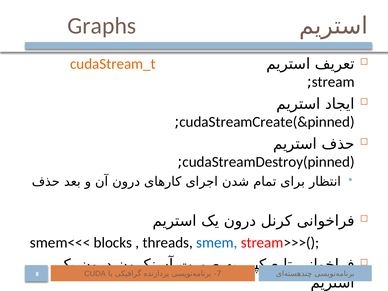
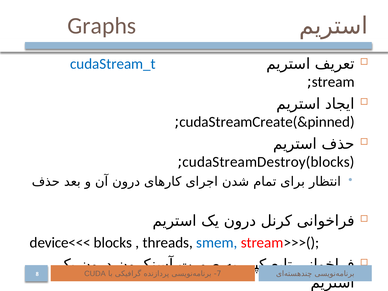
cudaStream_t colour: orange -> blue
cudaStreamDestroy(pinned: cudaStreamDestroy(pinned -> cudaStreamDestroy(blocks
smem<<<: smem<<< -> device<<<
